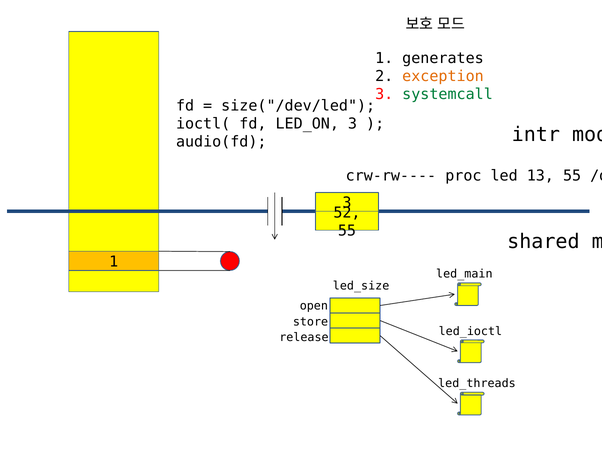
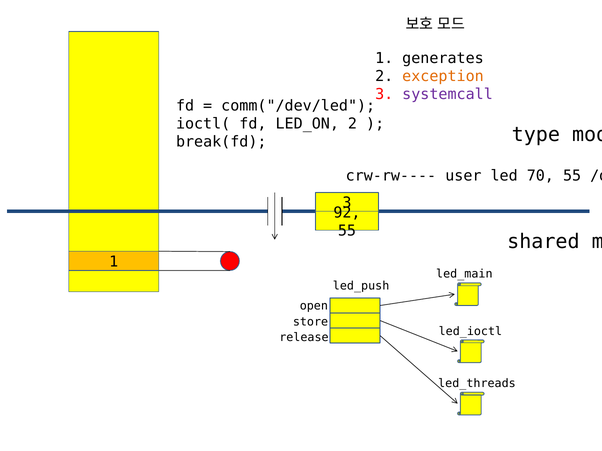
systemcall colour: green -> purple
size("/dev/led: size("/dev/led -> comm("/dev/led
LED_ON 3: 3 -> 2
intr: intr -> type
audio(fd: audio(fd -> break(fd
proc: proc -> user
13: 13 -> 70
52: 52 -> 92
led_size: led_size -> led_push
